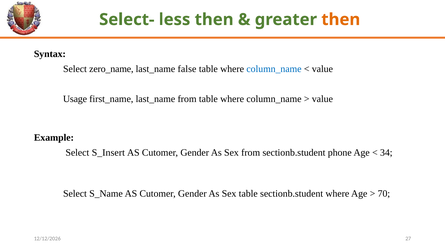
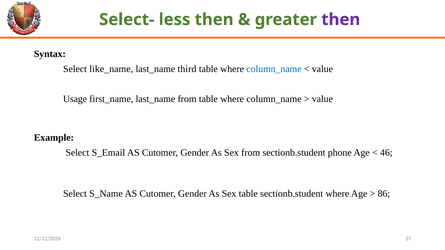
then at (341, 20) colour: orange -> purple
zero_name: zero_name -> like_name
false: false -> third
S_Insert: S_Insert -> S_Email
34: 34 -> 46
70: 70 -> 86
